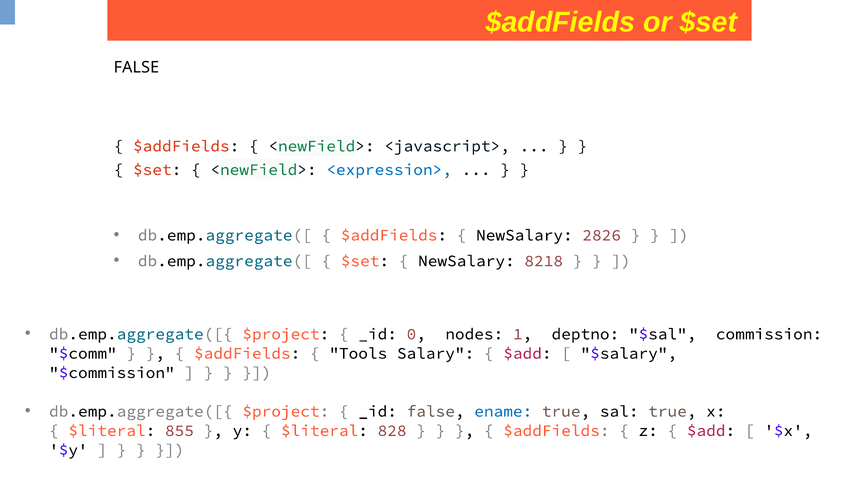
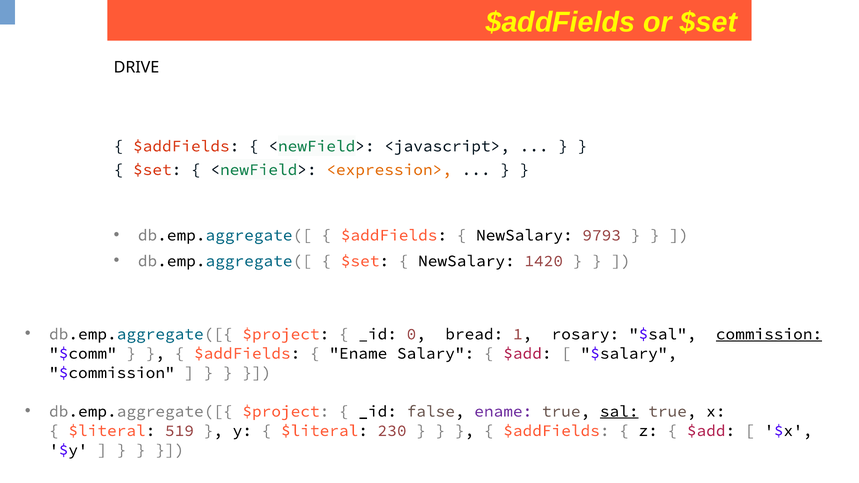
FALSE at (136, 68): FALSE -> DRIVE
<expression> colour: blue -> orange
2826: 2826 -> 9793
8218: 8218 -> 1420
nodes: nodes -> bread
deptno: deptno -> rosary
commission underline: none -> present
Tools at (358, 353): Tools -> Ename
ename at (503, 411) colour: blue -> purple
sal underline: none -> present
855: 855 -> 519
828: 828 -> 230
